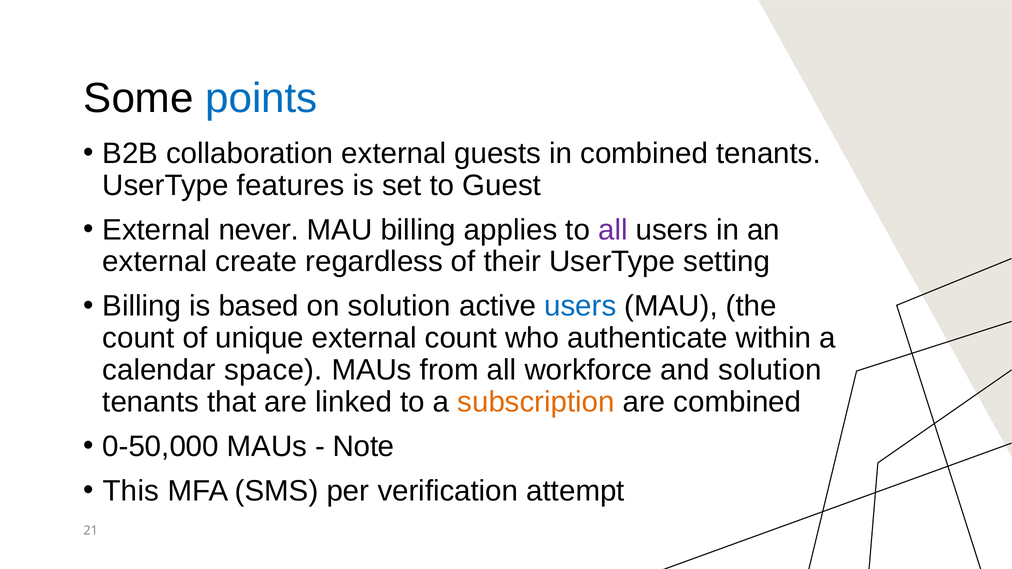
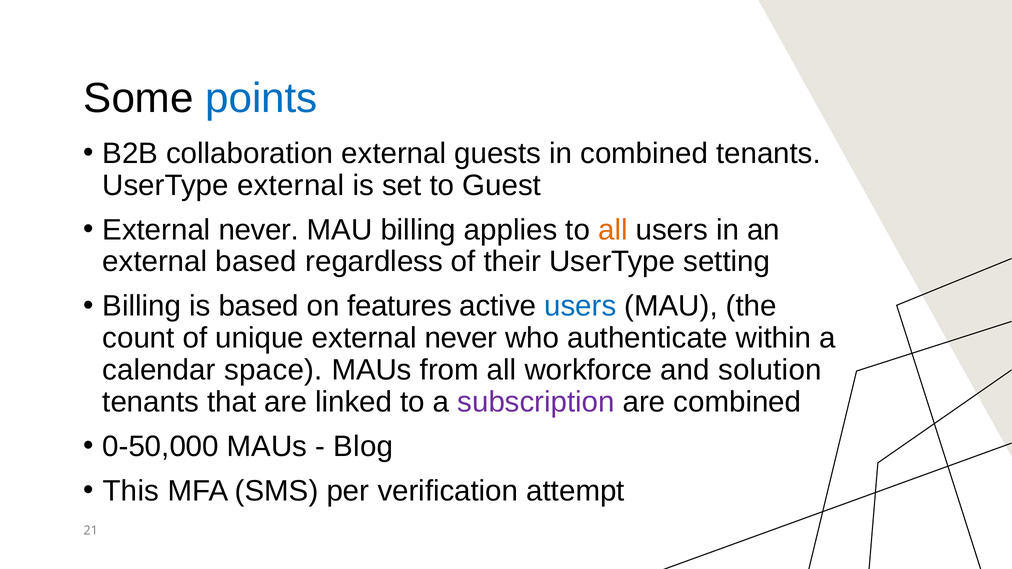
UserType features: features -> external
all at (613, 230) colour: purple -> orange
external create: create -> based
on solution: solution -> features
unique external count: count -> never
subscription colour: orange -> purple
Note: Note -> Blog
